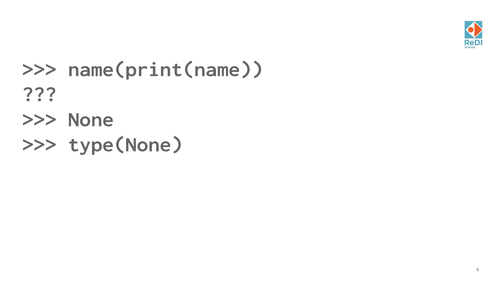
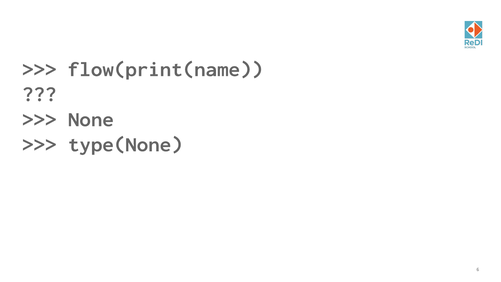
name(print(name: name(print(name -> flow(print(name
